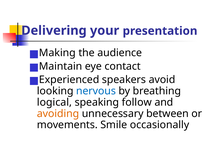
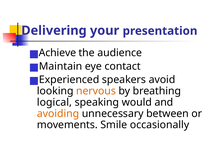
Making: Making -> Achieve
nervous colour: blue -> orange
follow: follow -> would
